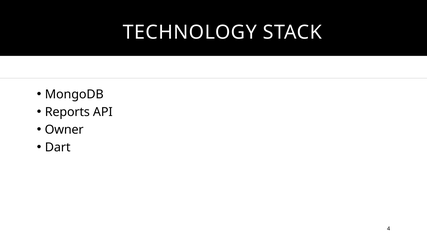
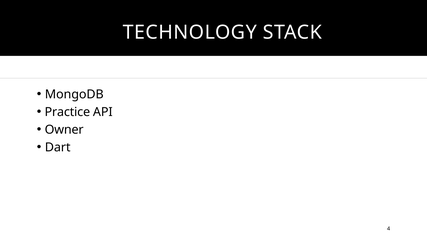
Reports: Reports -> Practice
